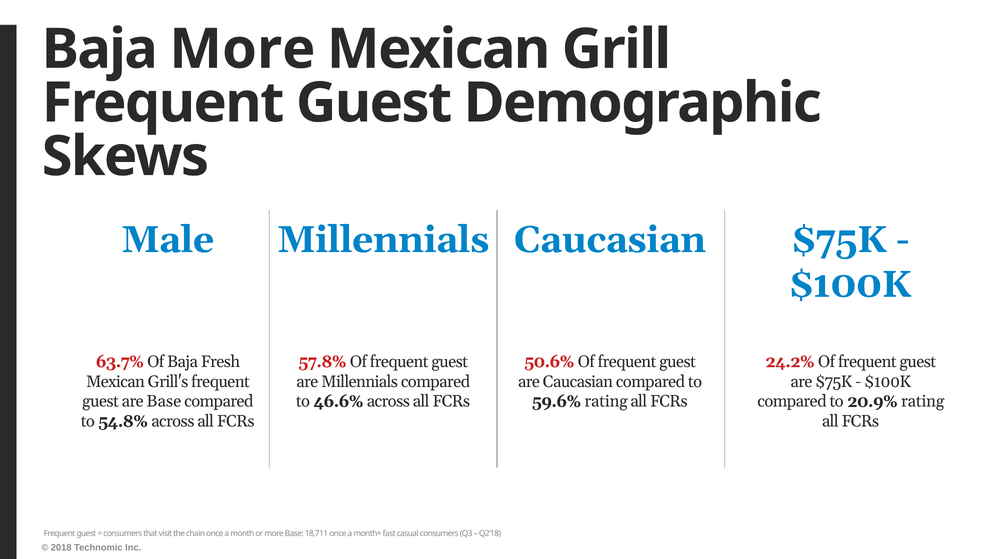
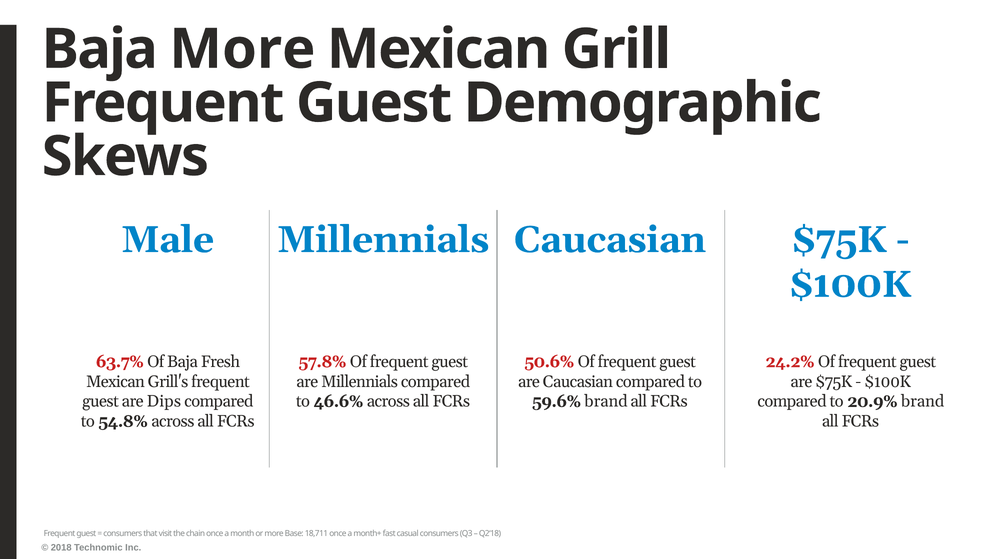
59.6% rating: rating -> brand
are Base: Base -> Dips
20.9% rating: rating -> brand
